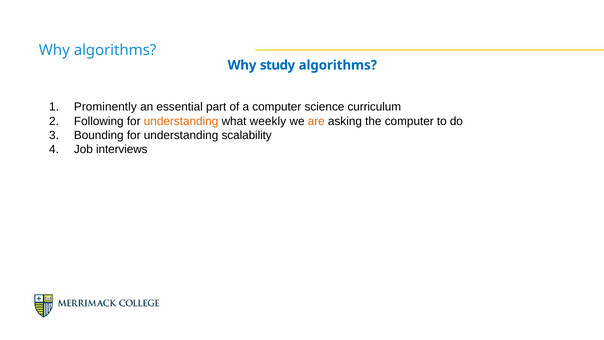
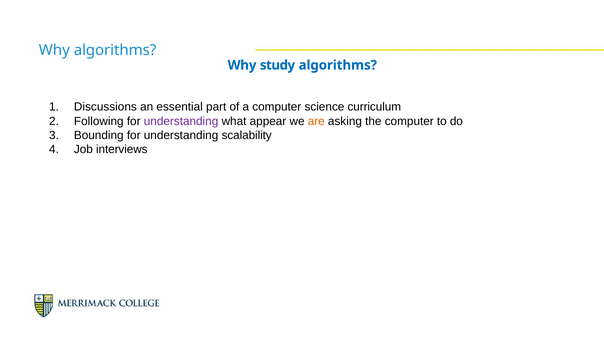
Prominently: Prominently -> Discussions
understanding at (181, 121) colour: orange -> purple
weekly: weekly -> appear
